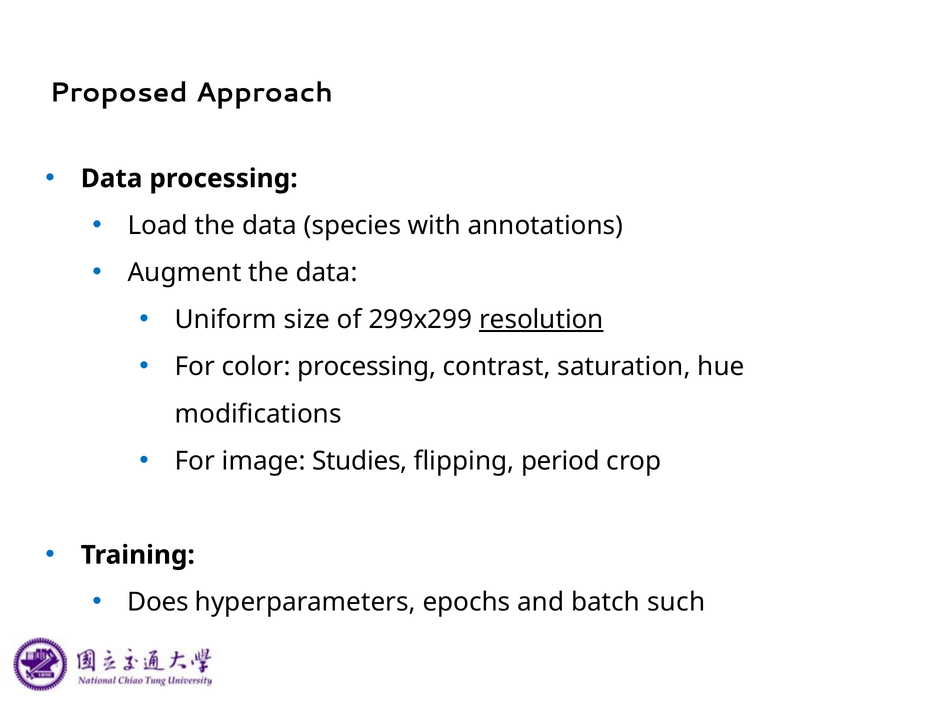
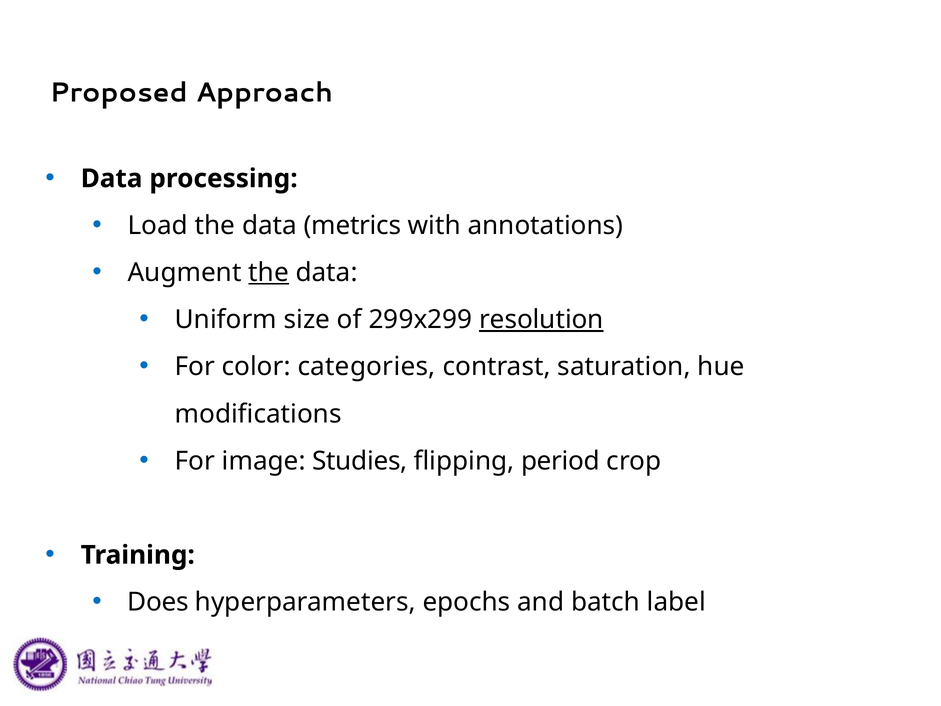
species: species -> metrics
the at (269, 273) underline: none -> present
color processing: processing -> categories
such: such -> label
